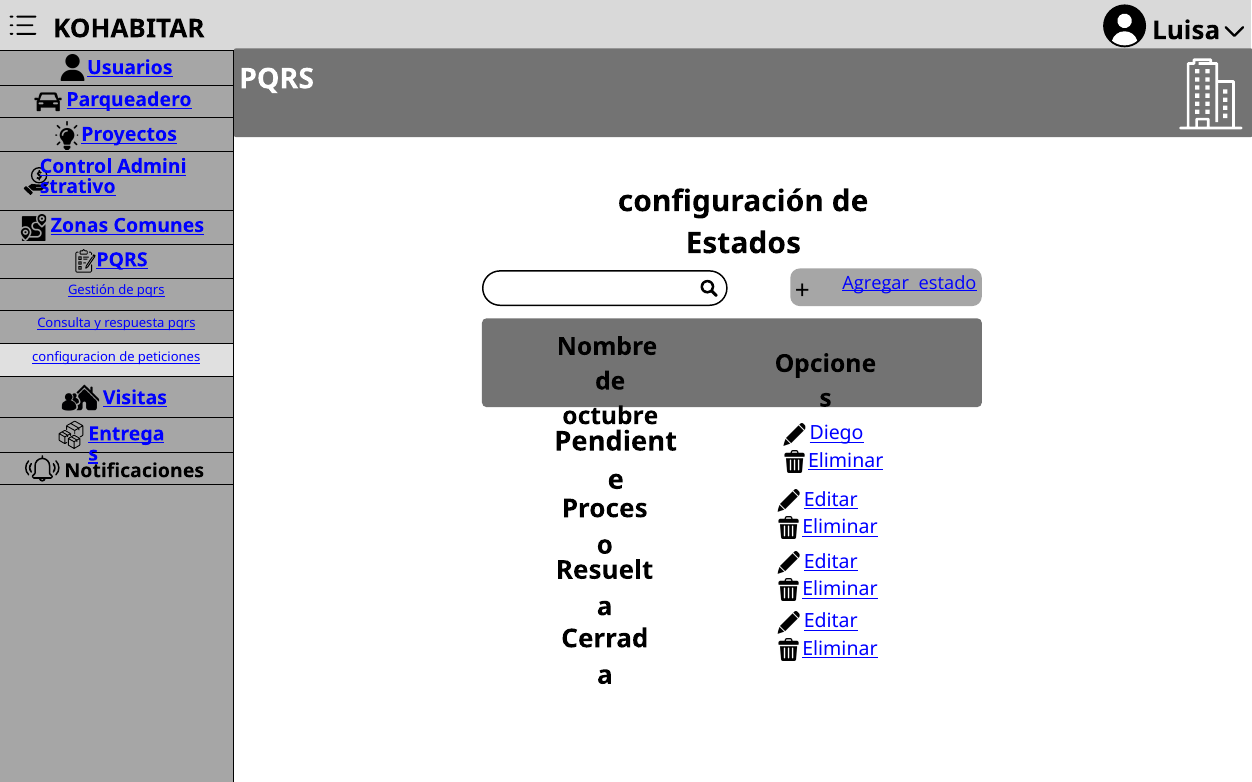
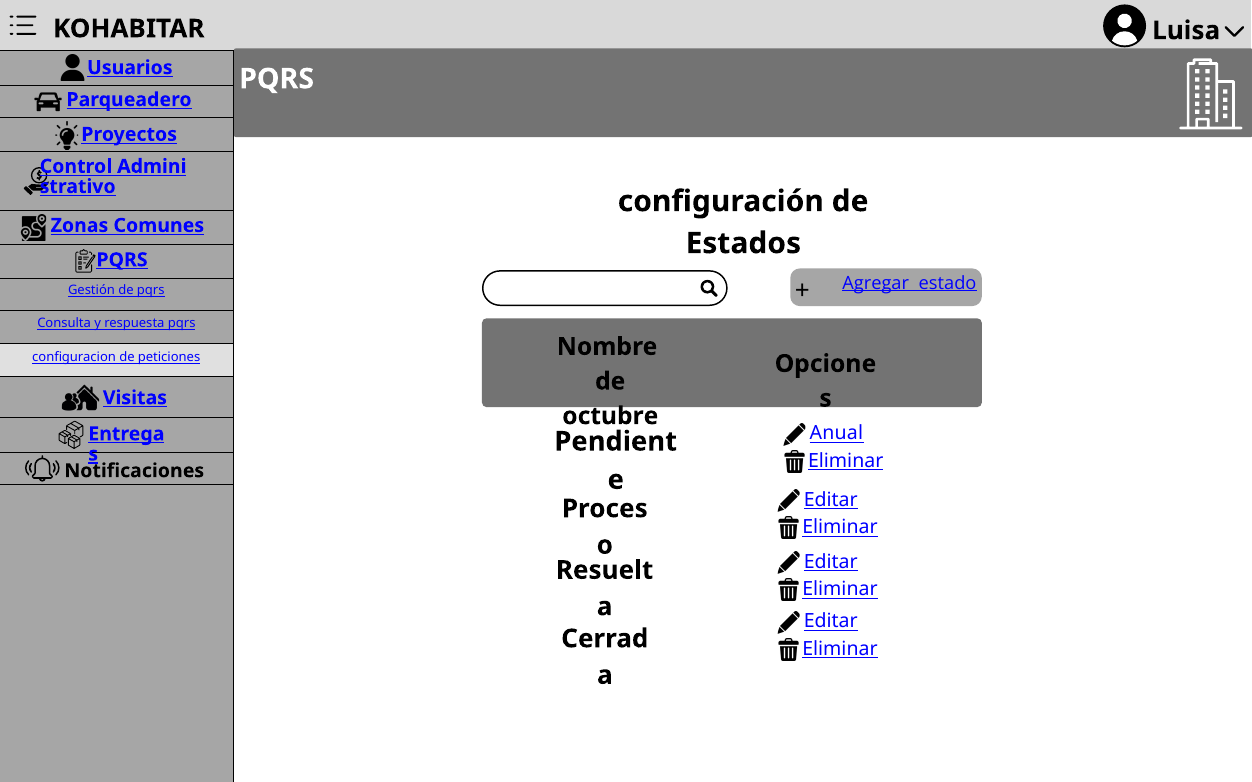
Diego: Diego -> Anual
